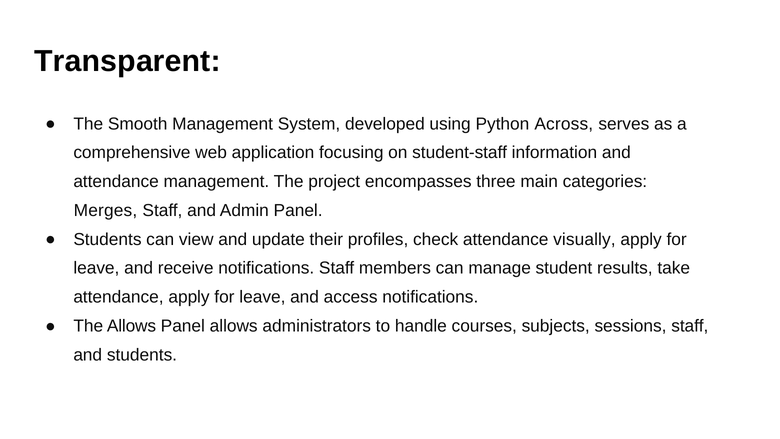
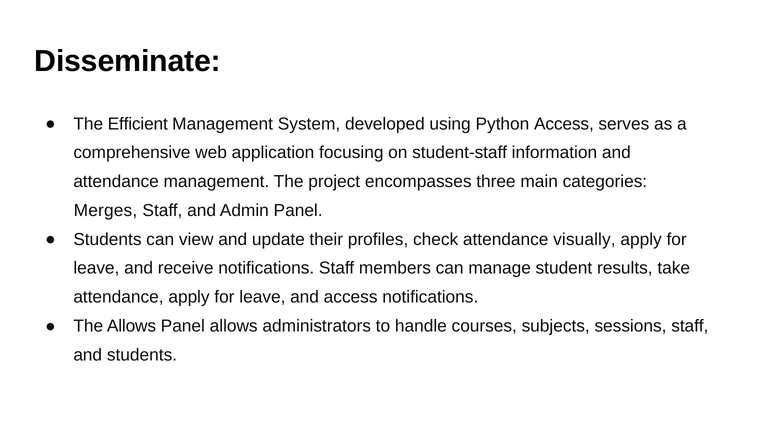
Transparent: Transparent -> Disseminate
Smooth: Smooth -> Efficient
Python Across: Across -> Access
